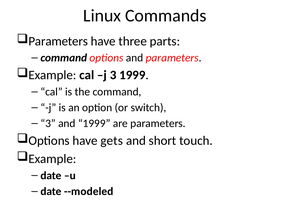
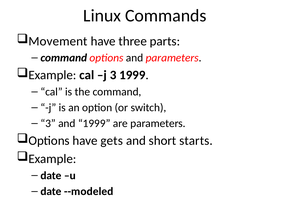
Parameters at (58, 41): Parameters -> Movement
touch: touch -> starts
